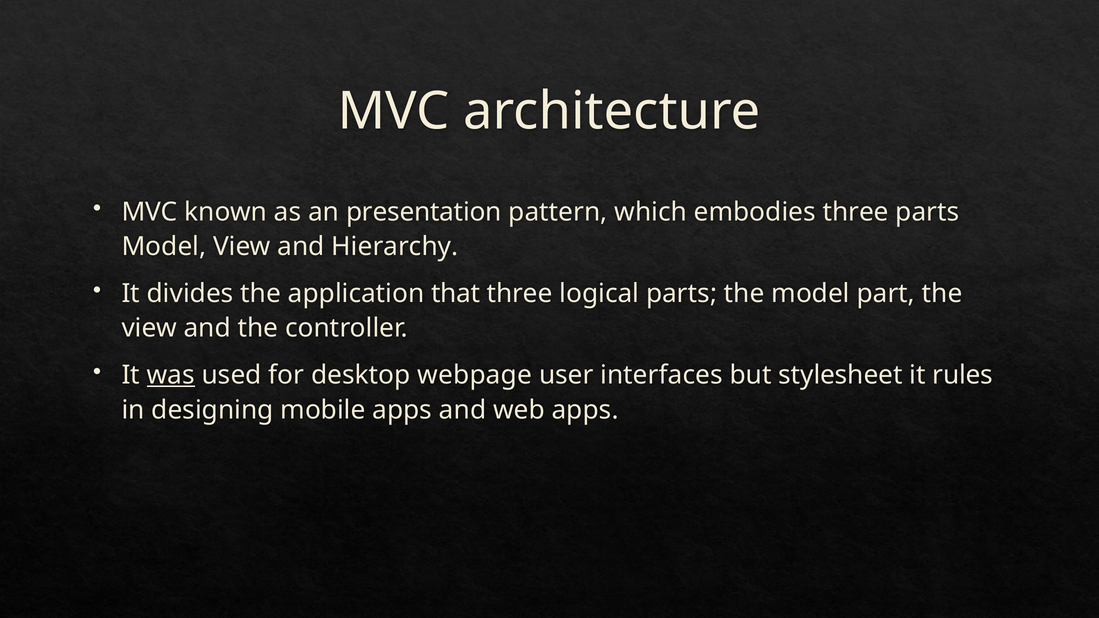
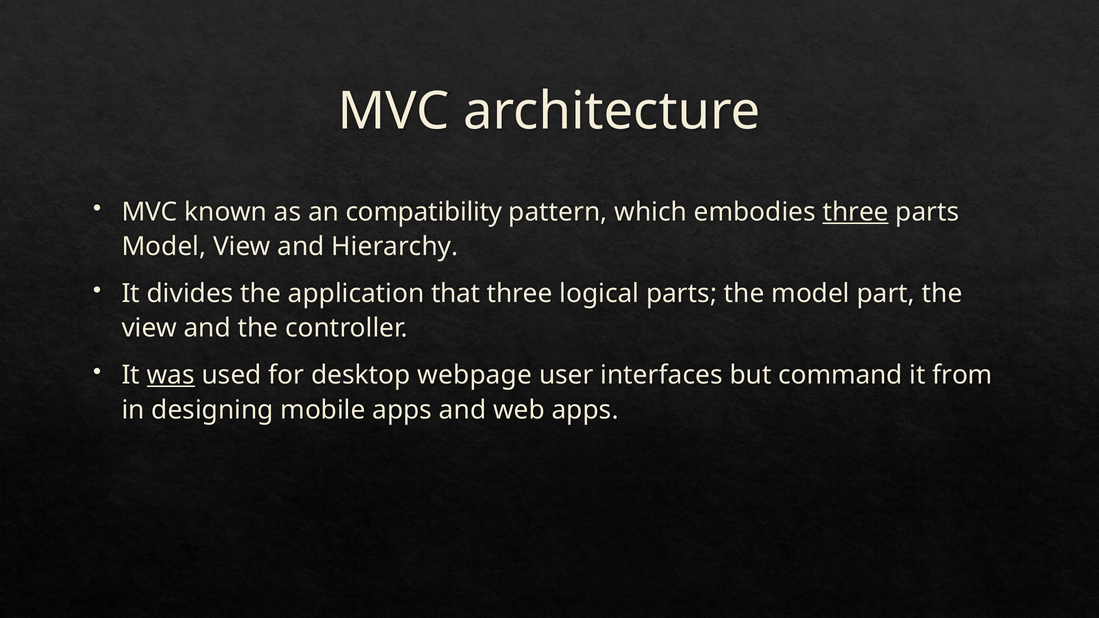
presentation: presentation -> compatibility
three at (856, 212) underline: none -> present
stylesheet: stylesheet -> command
rules: rules -> from
